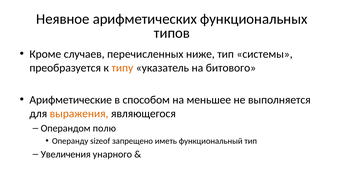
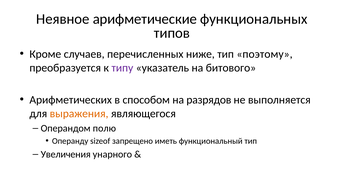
арифметических: арифметических -> арифметические
системы: системы -> поэтому
типу colour: orange -> purple
Арифметические: Арифметические -> Арифметических
меньшее: меньшее -> разрядов
